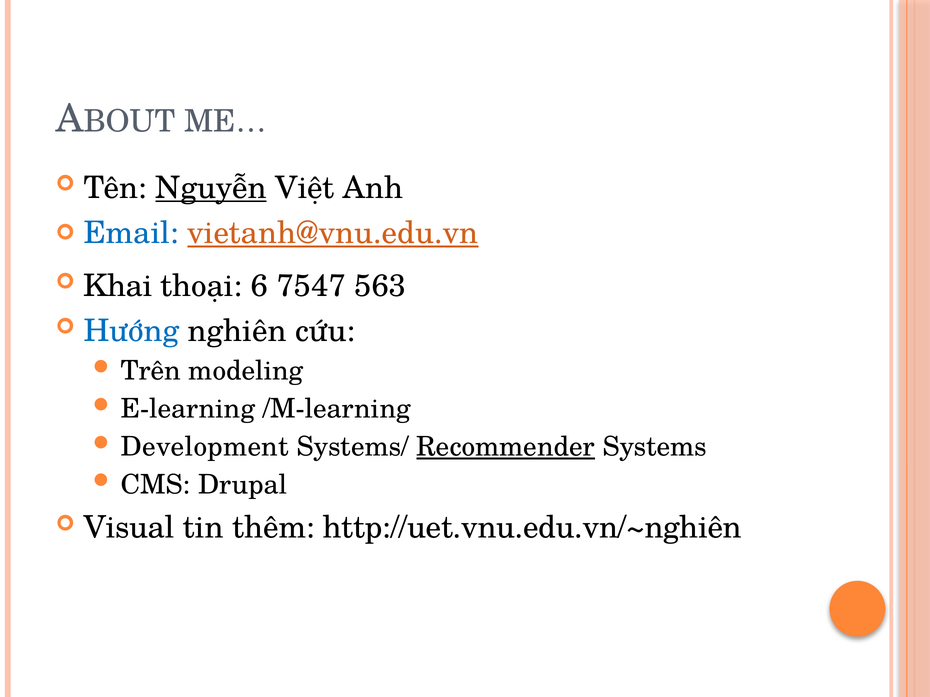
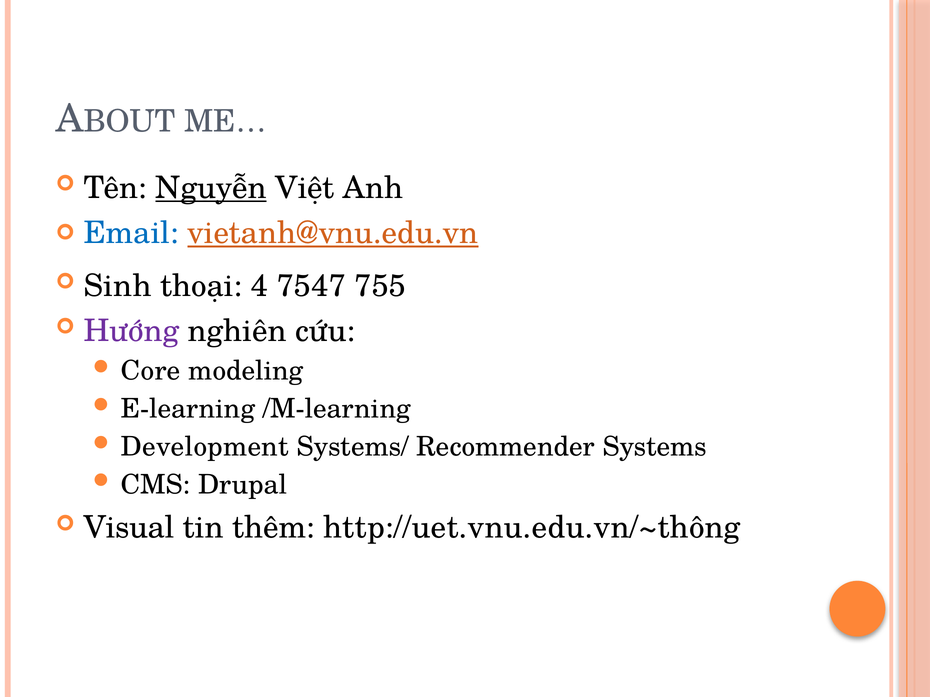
Khai: Khai -> Sinh
6: 6 -> 4
563: 563 -> 755
Hướng colour: blue -> purple
Trên: Trên -> Core
Recommender underline: present -> none
http://uet.vnu.edu.vn/~nghiên: http://uet.vnu.edu.vn/~nghiên -> http://uet.vnu.edu.vn/~thông
